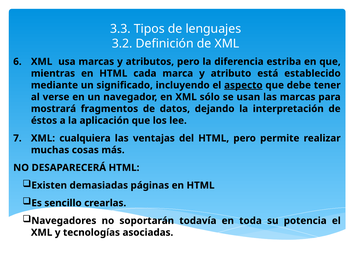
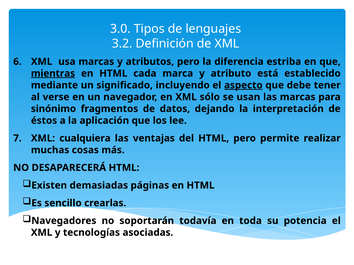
3.3: 3.3 -> 3.0
mientras underline: none -> present
mostrará: mostrará -> sinónimo
